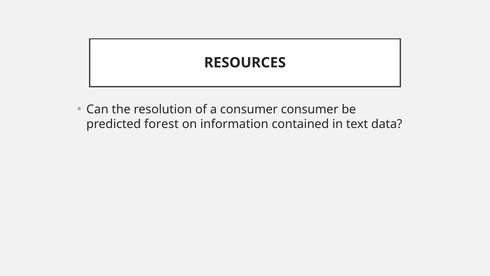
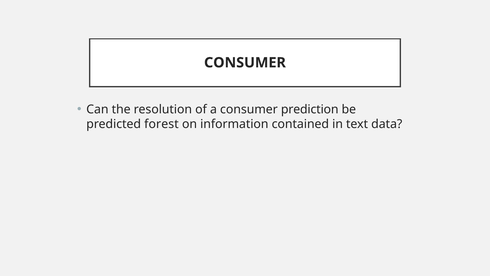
RESOURCES at (245, 63): RESOURCES -> CONSUMER
consumer consumer: consumer -> prediction
